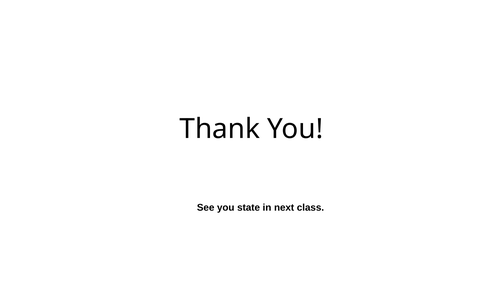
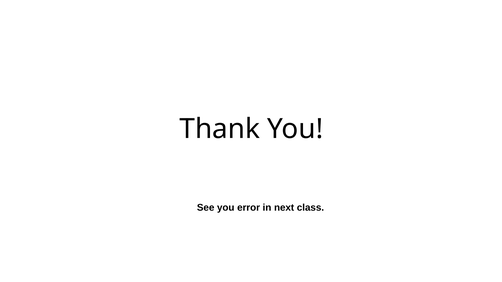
state: state -> error
